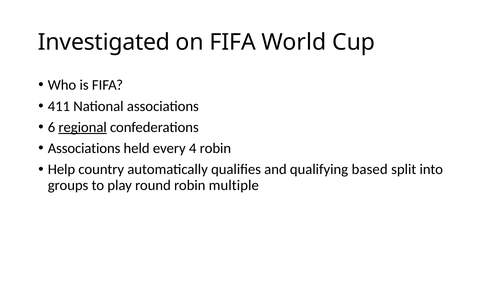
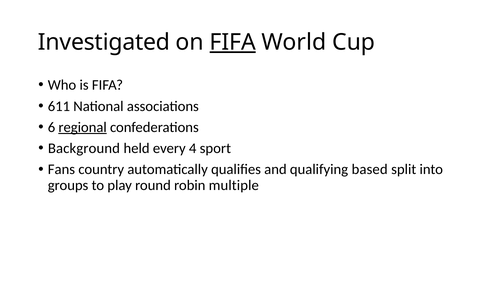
FIFA at (233, 42) underline: none -> present
411: 411 -> 611
Associations at (84, 148): Associations -> Background
4 robin: robin -> sport
Help: Help -> Fans
